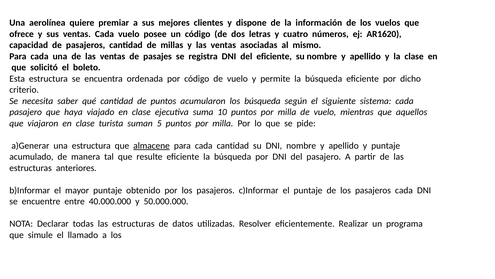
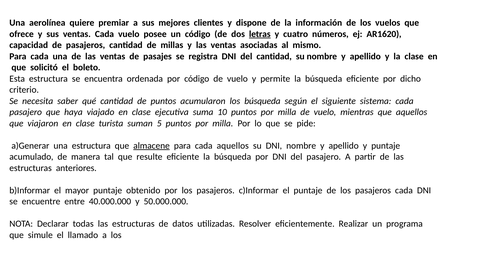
letras underline: none -> present
del eficiente: eficiente -> cantidad
cada cantidad: cantidad -> aquellos
